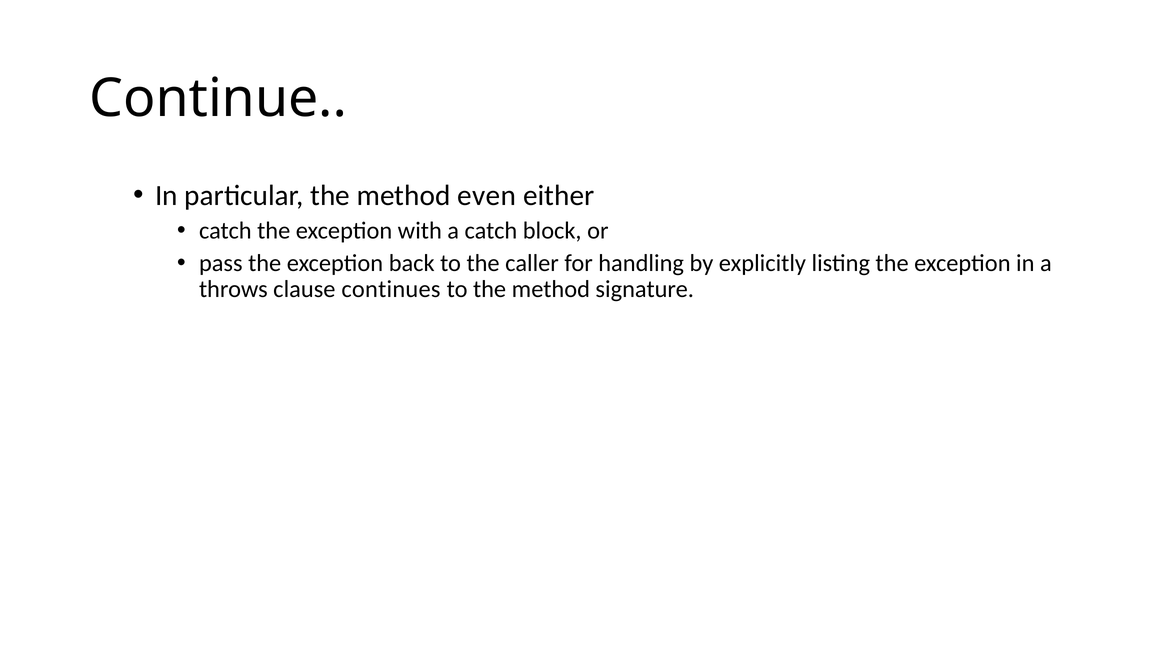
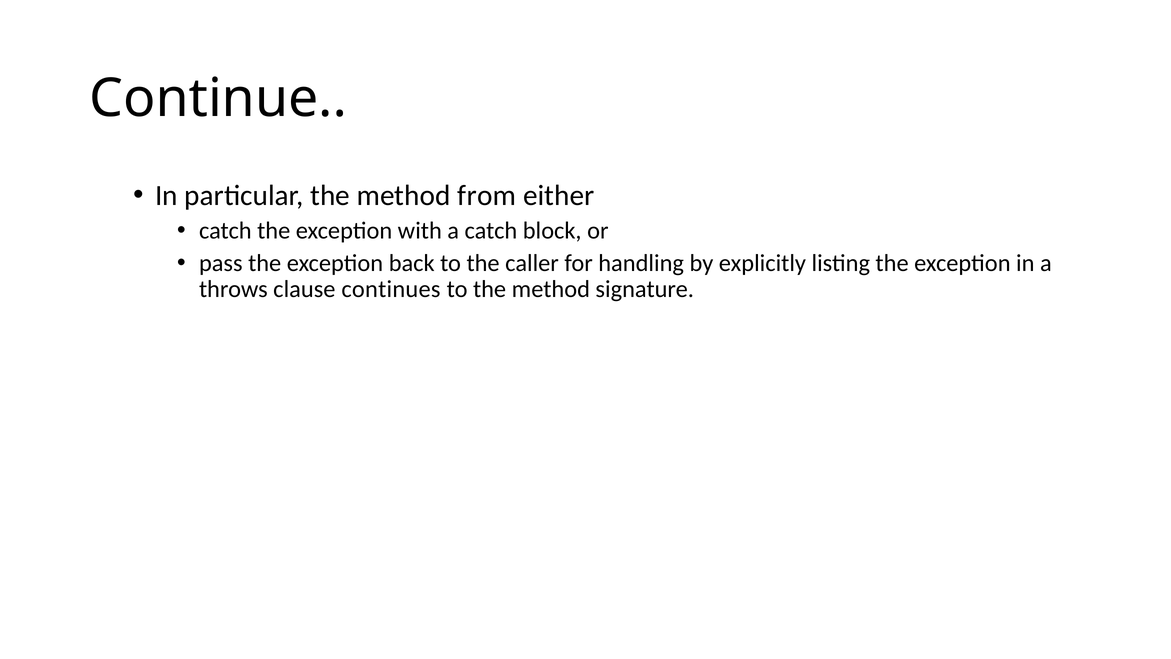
even: even -> from
